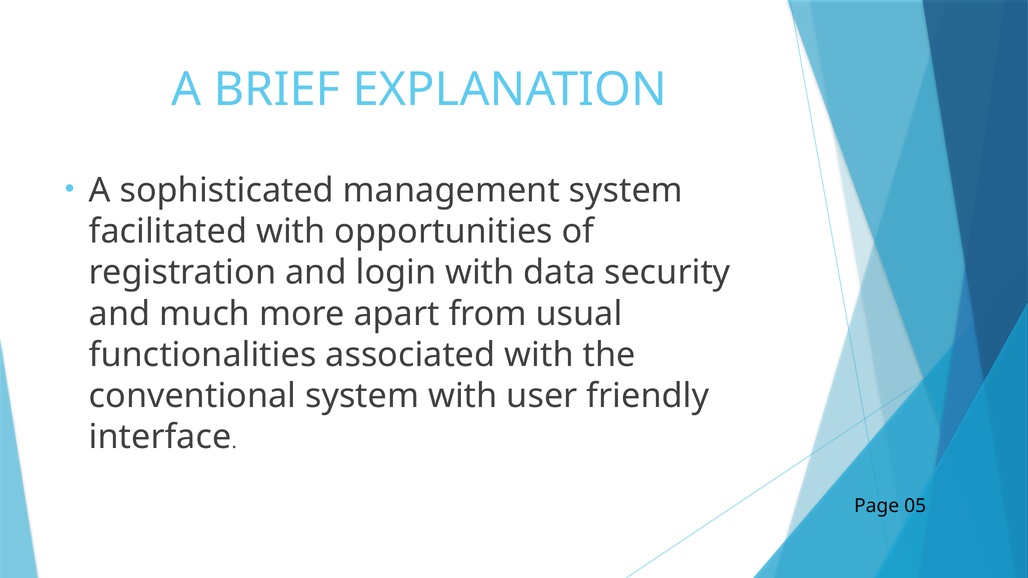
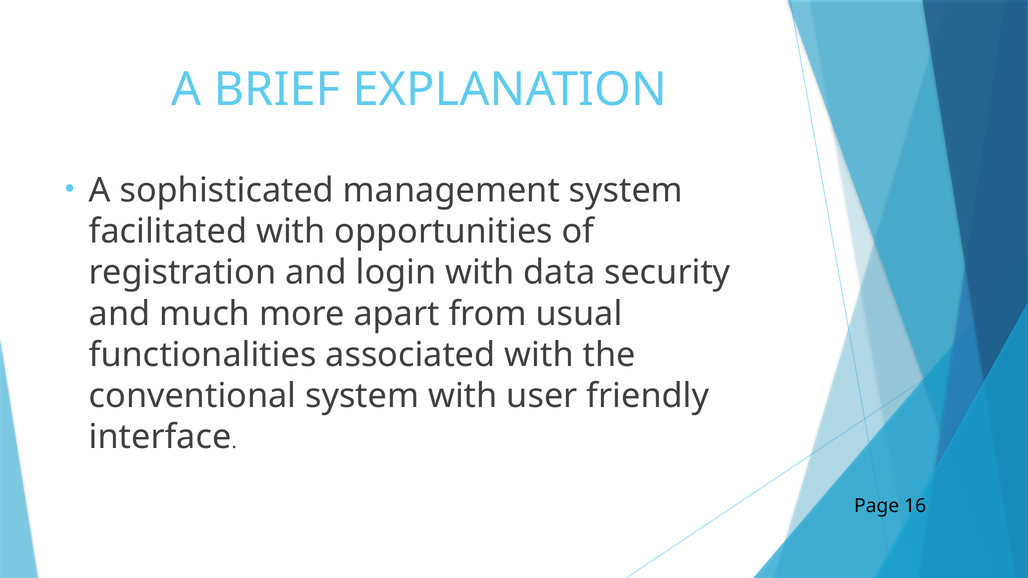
05: 05 -> 16
